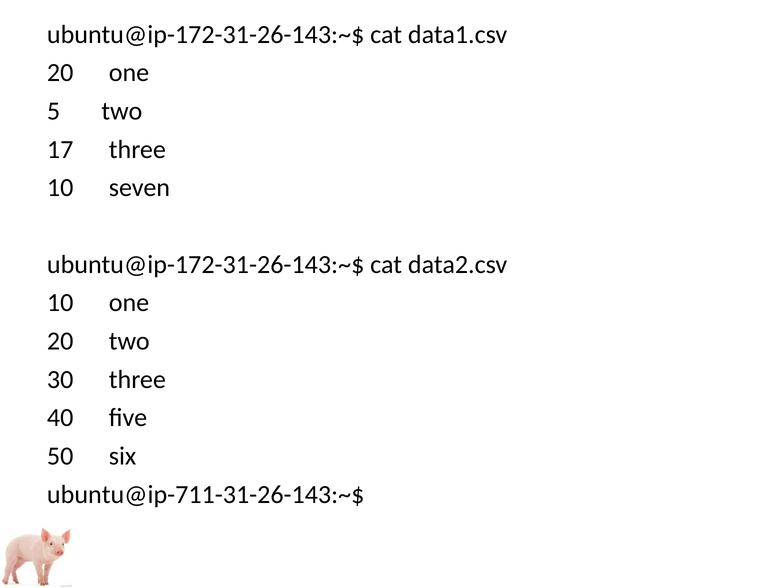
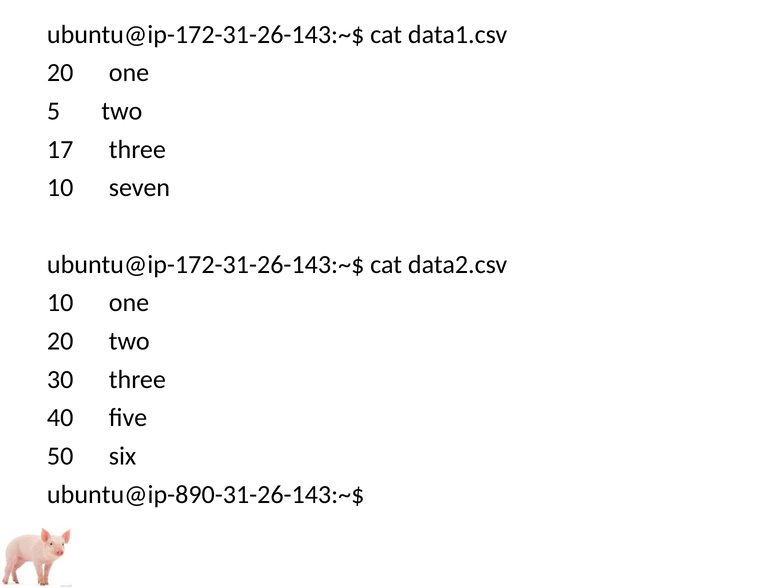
ubuntu@ip-711-31-26-143:~$: ubuntu@ip-711-31-26-143:~$ -> ubuntu@ip-890-31-26-143:~$
